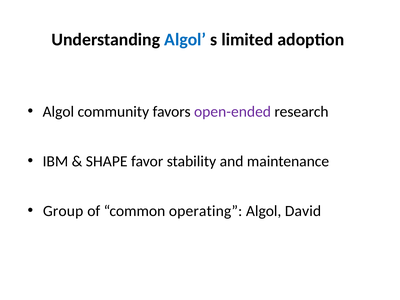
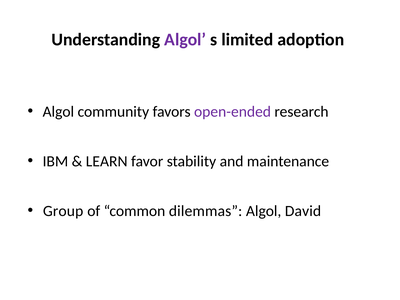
Algol at (185, 40) colour: blue -> purple
SHAPE: SHAPE -> LEARN
operating: operating -> dilemmas
